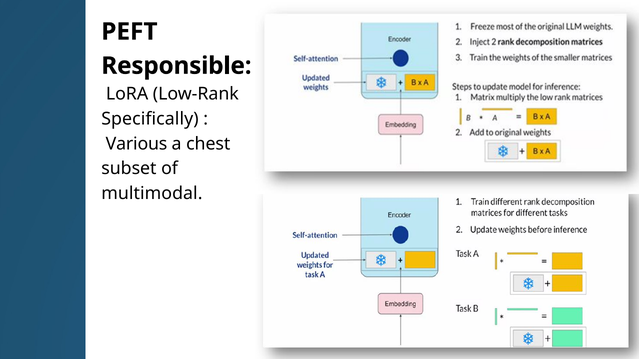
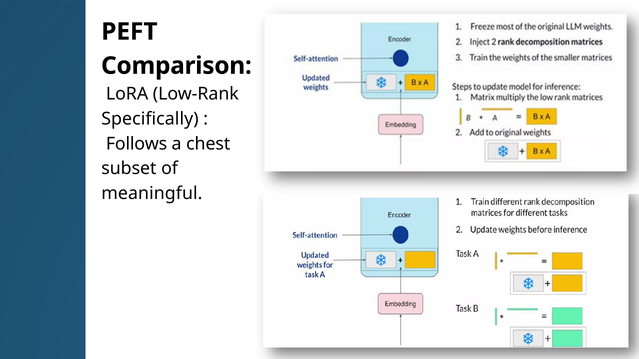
Responsible: Responsible -> Comparison
Various: Various -> Follows
multimodal: multimodal -> meaningful
